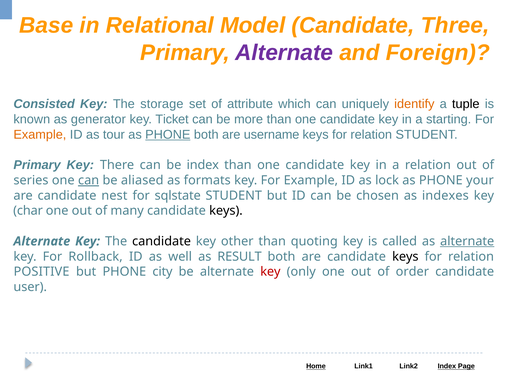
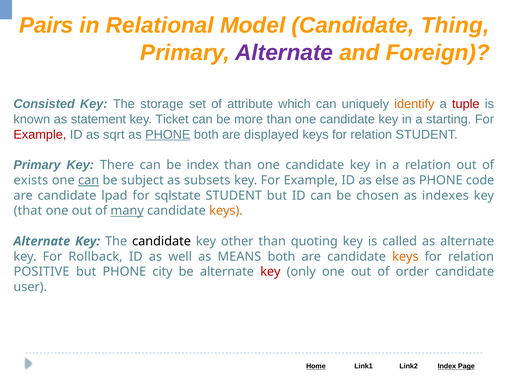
Base: Base -> Pairs
Three: Three -> Thing
tuple colour: black -> red
generator: generator -> statement
Example at (40, 135) colour: orange -> red
tour: tour -> sqrt
username: username -> displayed
series: series -> exists
aliased: aliased -> subject
formats: formats -> subsets
lock: lock -> else
your: your -> code
nest: nest -> lpad
char: char -> that
many underline: none -> present
keys at (226, 211) colour: black -> orange
alternate at (467, 241) underline: present -> none
RESULT: RESULT -> MEANS
keys at (405, 257) colour: black -> orange
